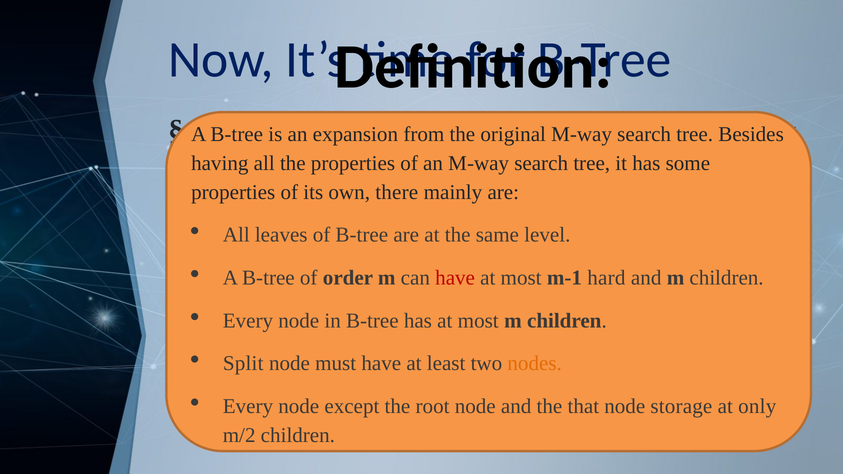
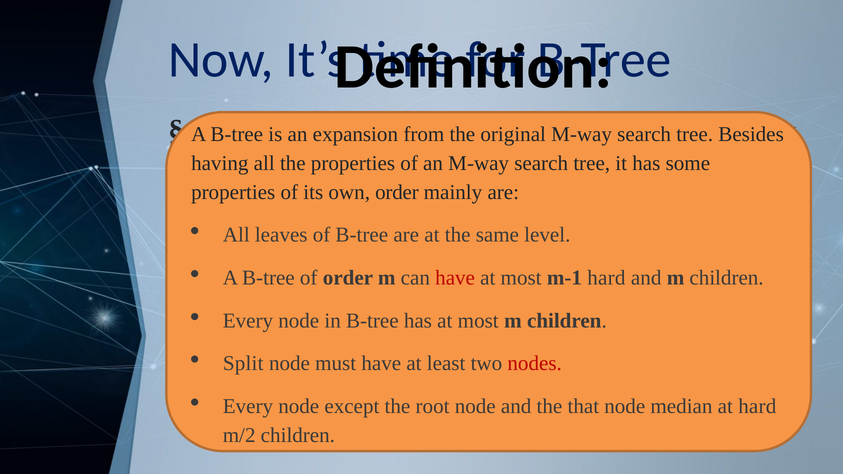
own there: there -> order
nodes colour: orange -> red
storage: storage -> median
at only: only -> hard
